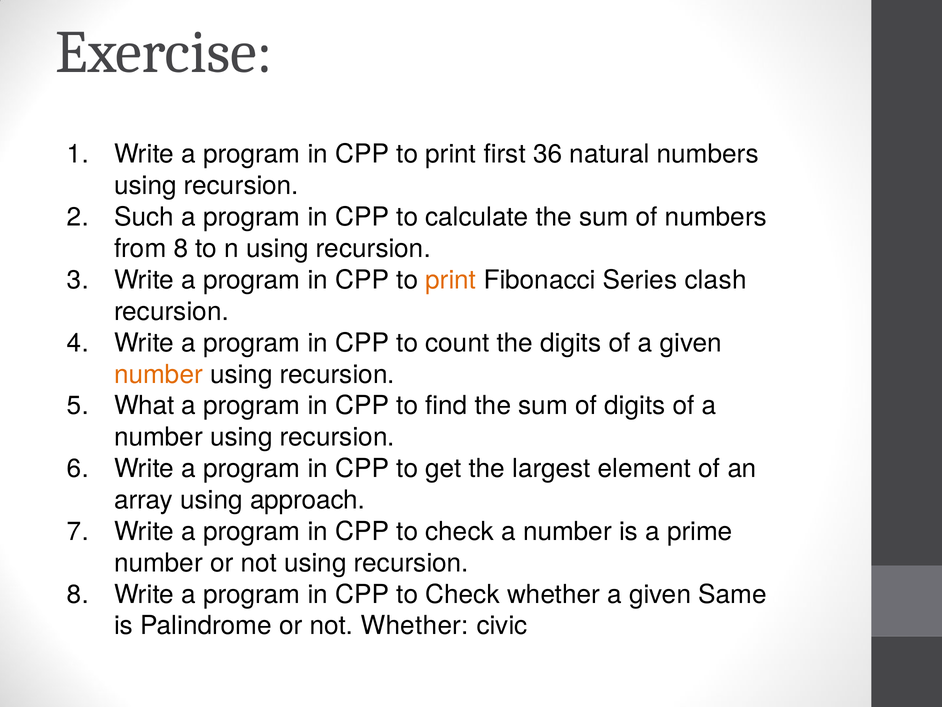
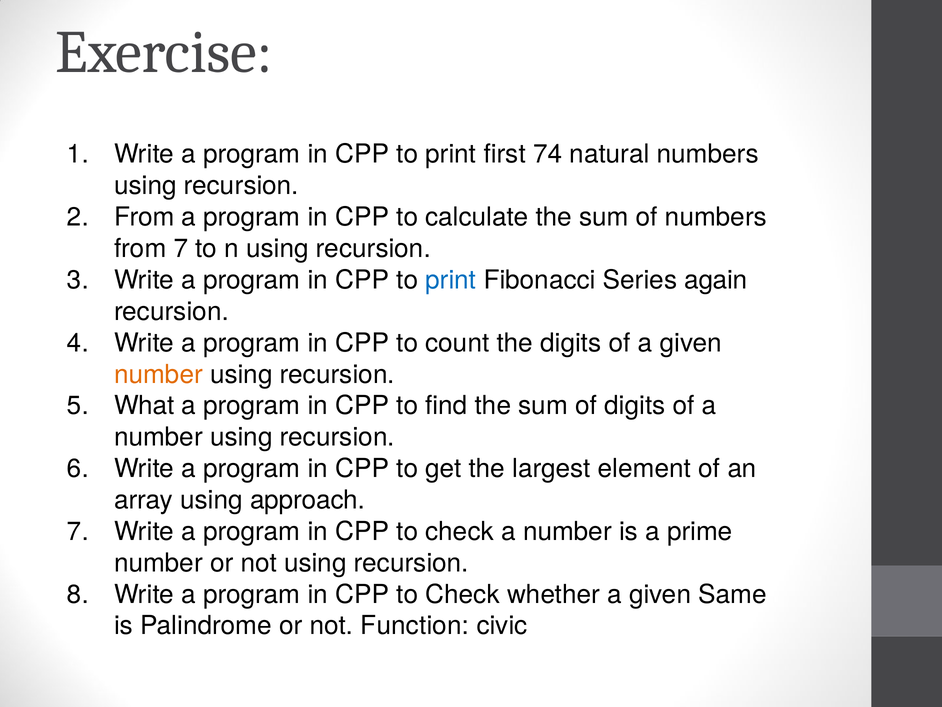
36: 36 -> 74
Such at (144, 217): Such -> From
from 8: 8 -> 7
print at (451, 280) colour: orange -> blue
clash: clash -> again
not Whether: Whether -> Function
